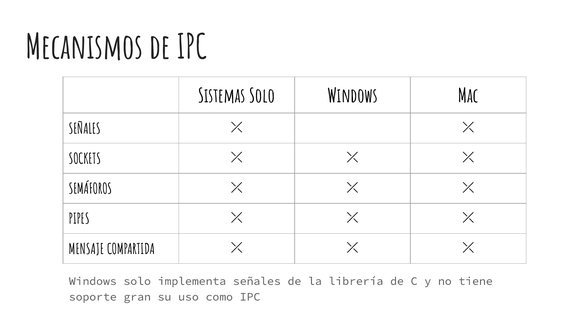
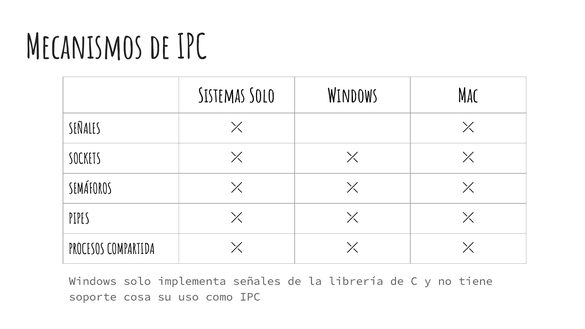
MENSAJE: MENSAJE -> PROCESOS
gran: gran -> cosa
